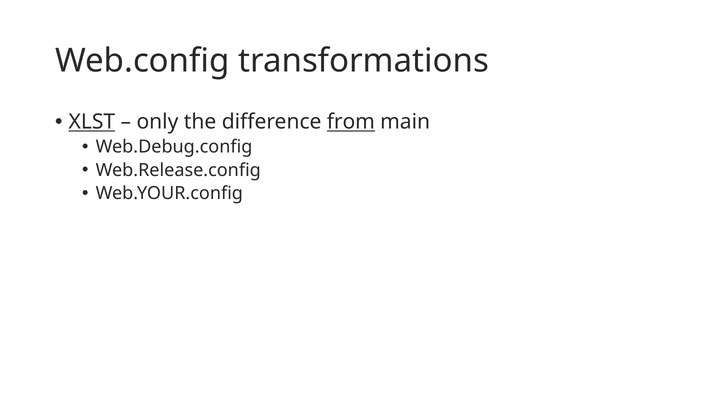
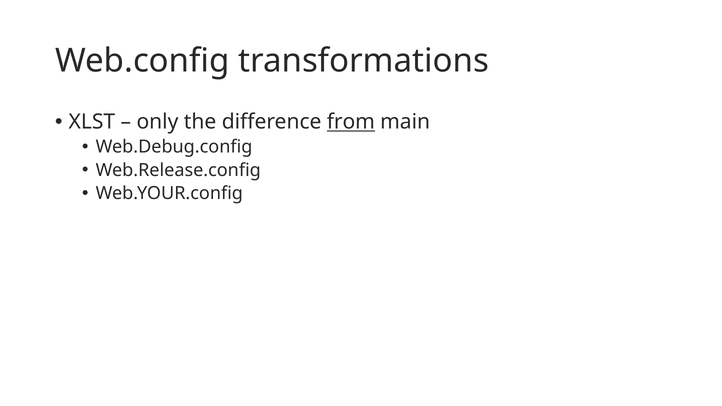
XLST underline: present -> none
